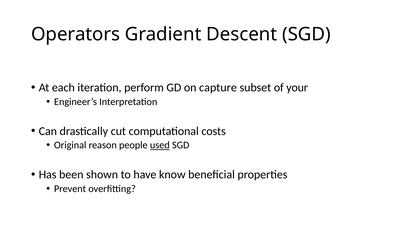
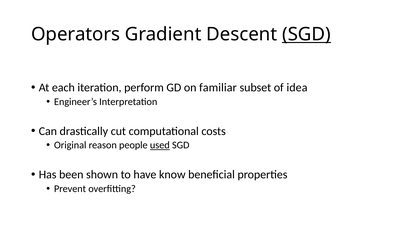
SGD at (306, 34) underline: none -> present
capture: capture -> familiar
your: your -> idea
